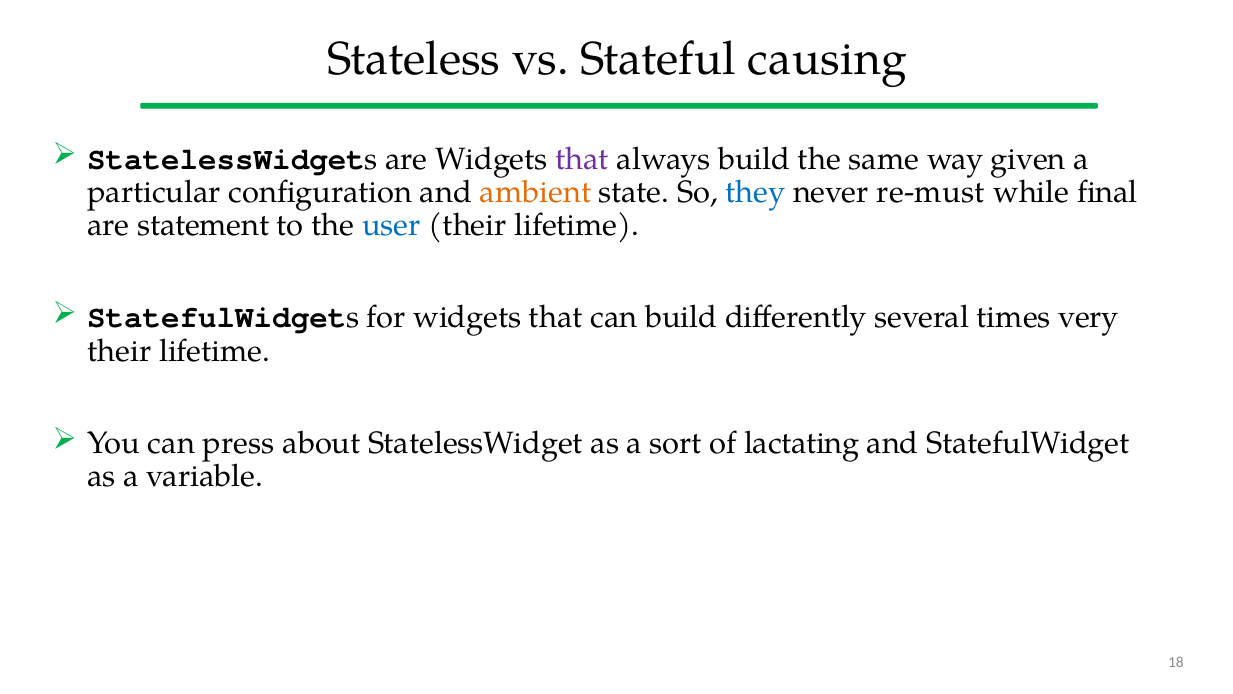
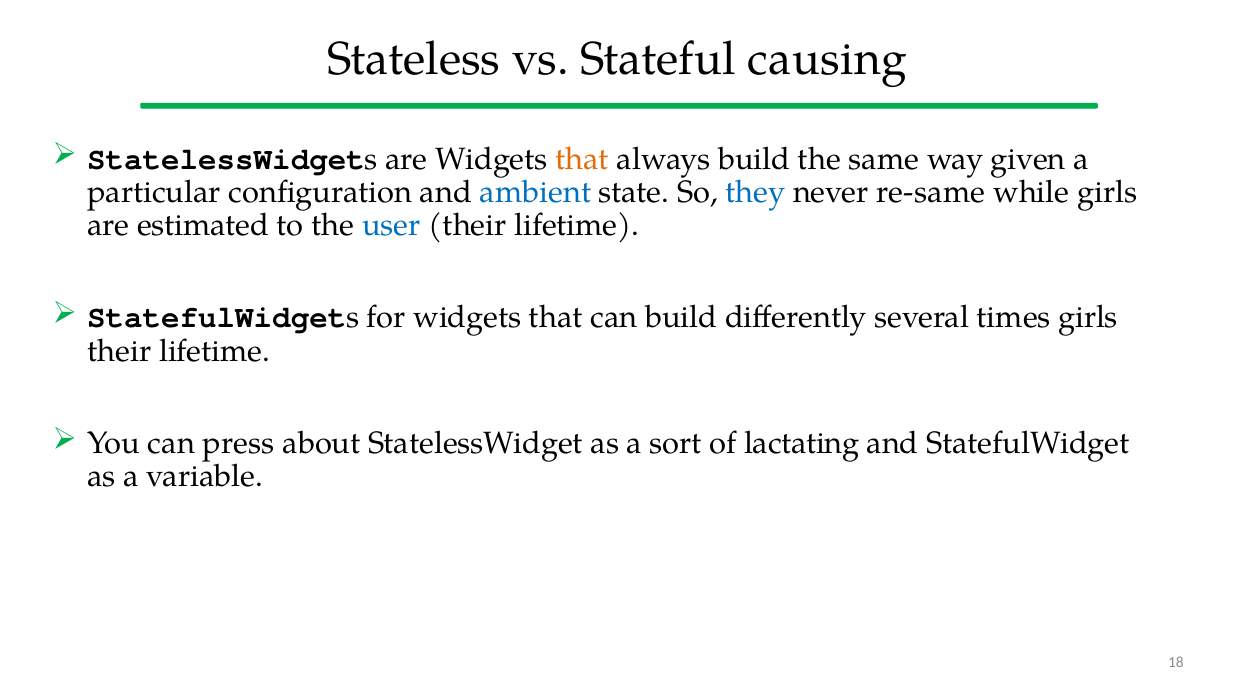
that at (582, 159) colour: purple -> orange
ambient colour: orange -> blue
re-must: re-must -> re-same
while final: final -> girls
statement: statement -> estimated
times very: very -> girls
